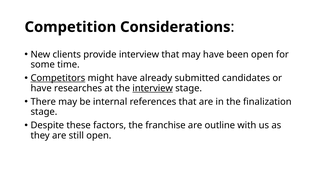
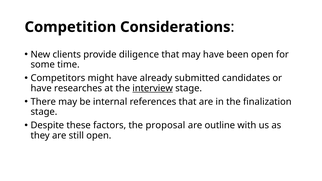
provide interview: interview -> diligence
Competitors underline: present -> none
franchise: franchise -> proposal
